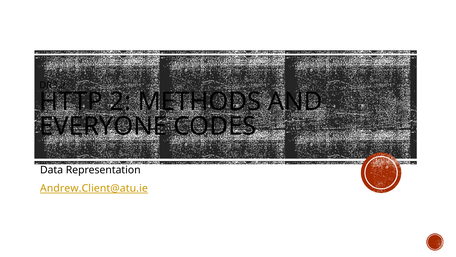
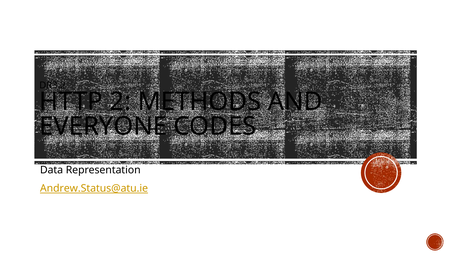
Andrew.Client@atu.ie: Andrew.Client@atu.ie -> Andrew.Status@atu.ie
